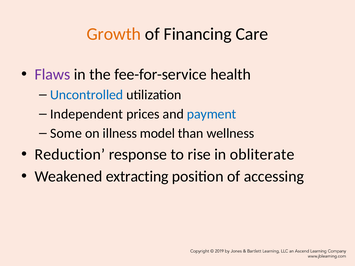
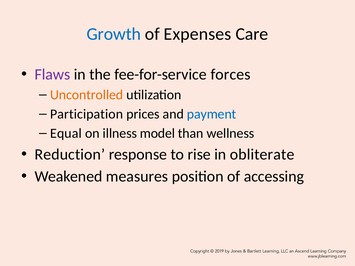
Growth colour: orange -> blue
Financing: Financing -> Expenses
health: health -> forces
Uncontrolled colour: blue -> orange
Independent: Independent -> Participation
Some: Some -> Equal
extracting: extracting -> measures
